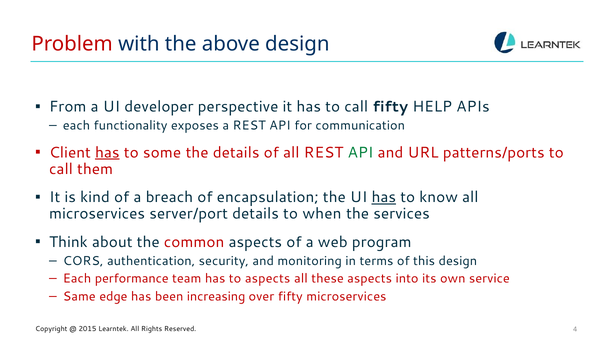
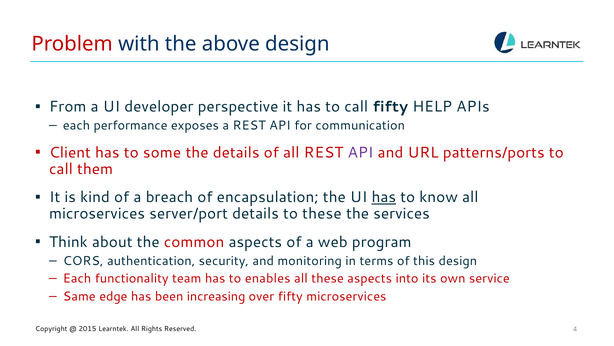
functionality: functionality -> performance
has at (107, 152) underline: present -> none
API at (361, 152) colour: green -> purple
to when: when -> these
performance: performance -> functionality
to aspects: aspects -> enables
